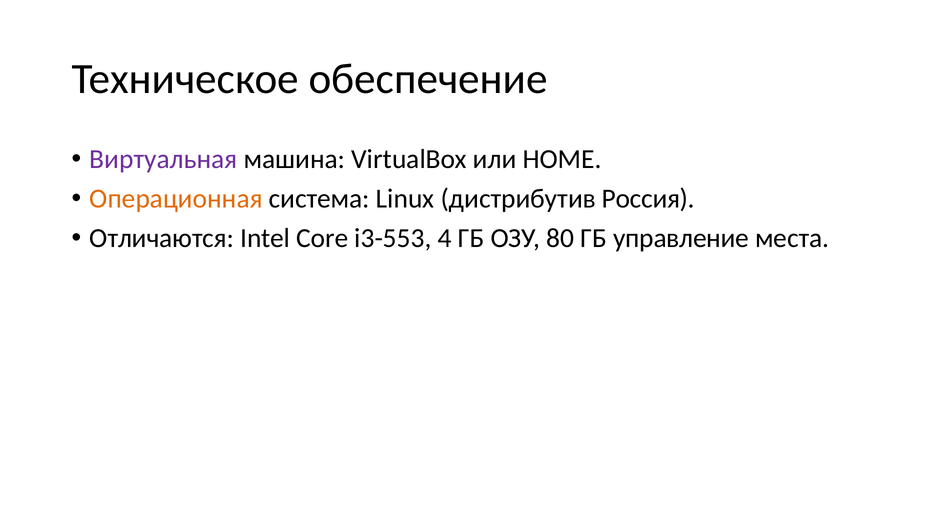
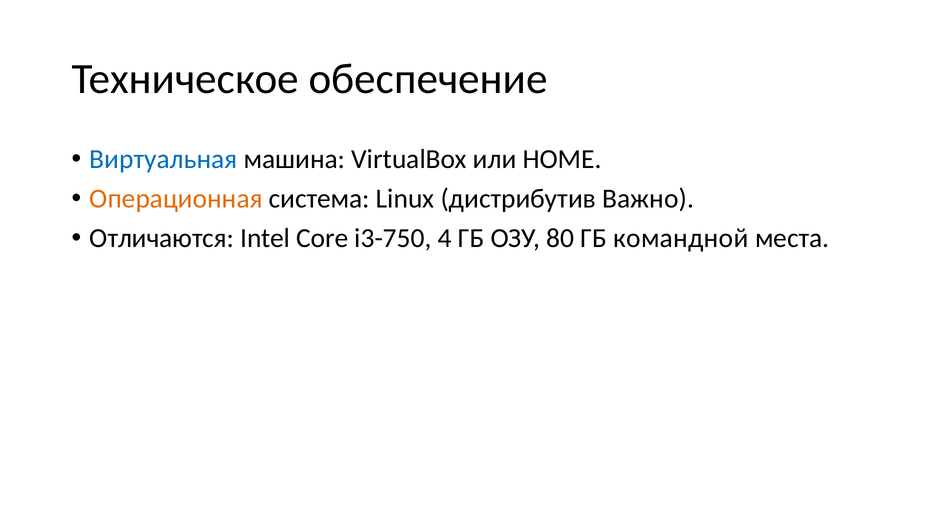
Виртуальная colour: purple -> blue
Россия: Россия -> Важно
i3-553: i3-553 -> i3-750
управление: управление -> командной
